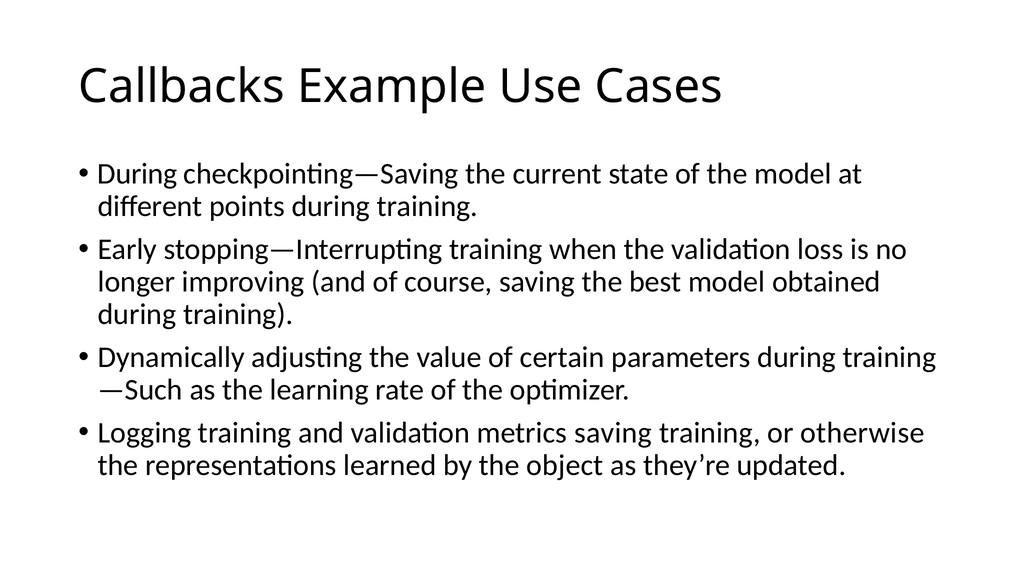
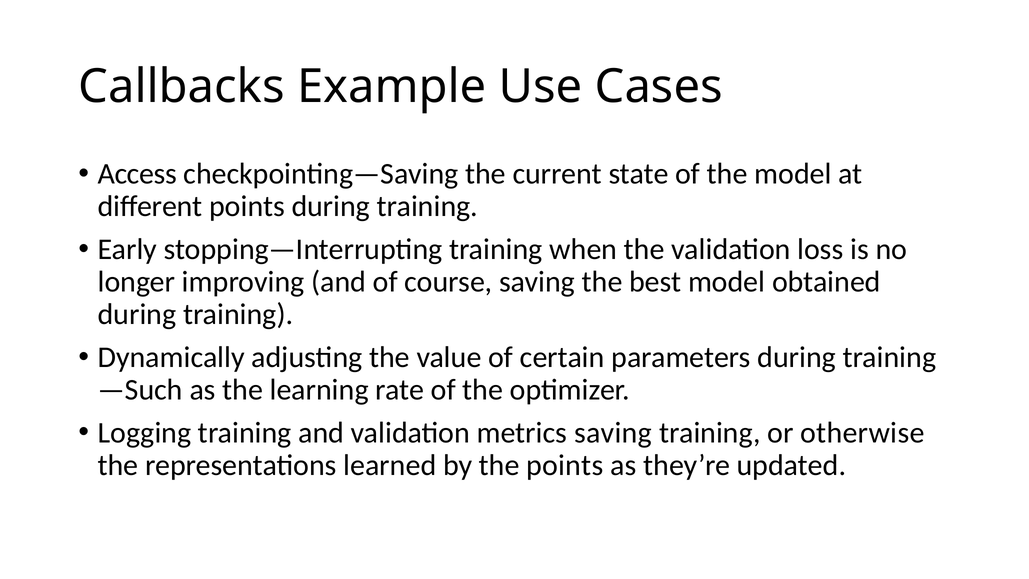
During at (137, 174): During -> Access
the object: object -> points
